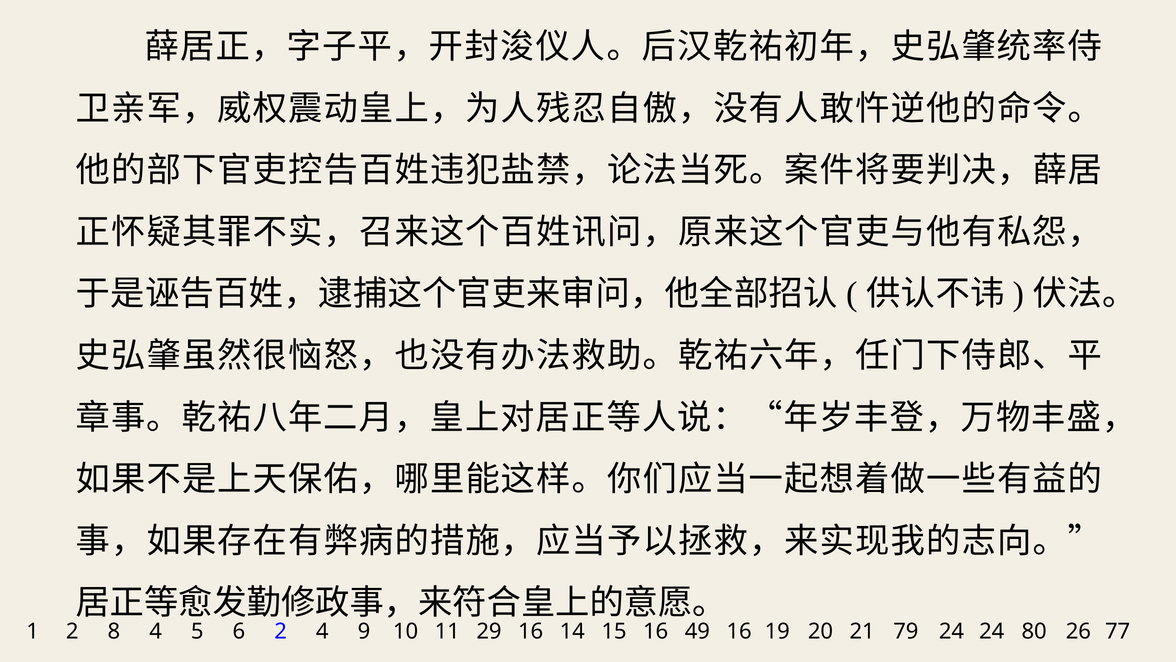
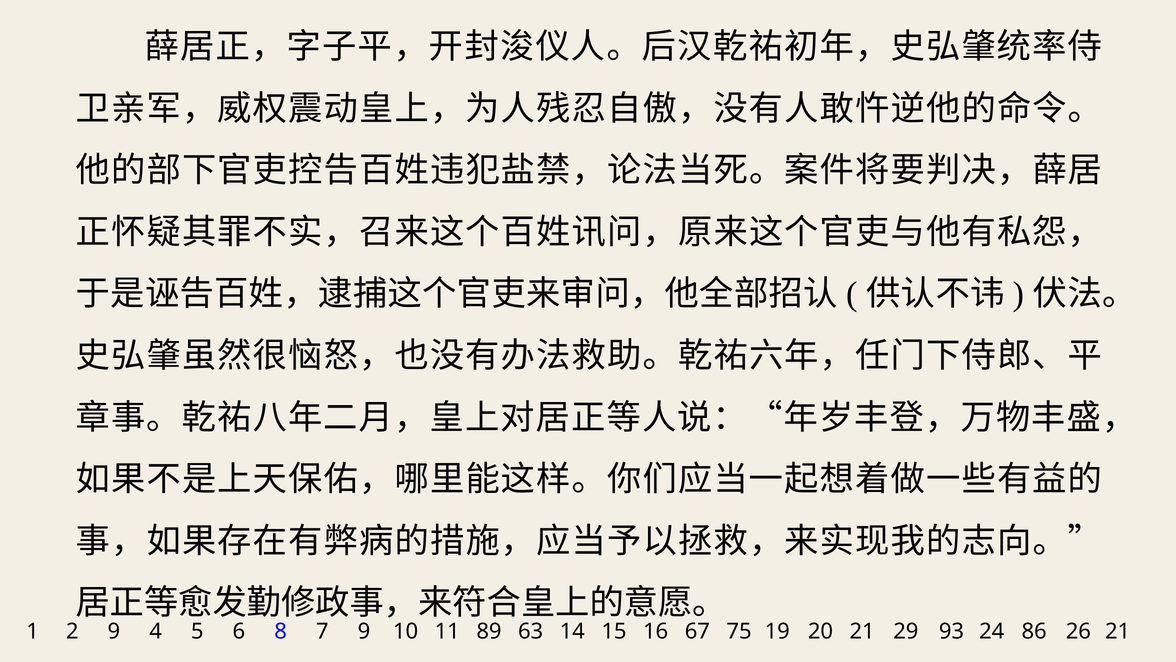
2 8: 8 -> 9
6 2: 2 -> 8
5 4: 4 -> 7
29: 29 -> 89
10 16: 16 -> 63
49: 49 -> 67
15 16: 16 -> 75
79: 79 -> 29
20 24: 24 -> 93
80: 80 -> 86
26 77: 77 -> 21
